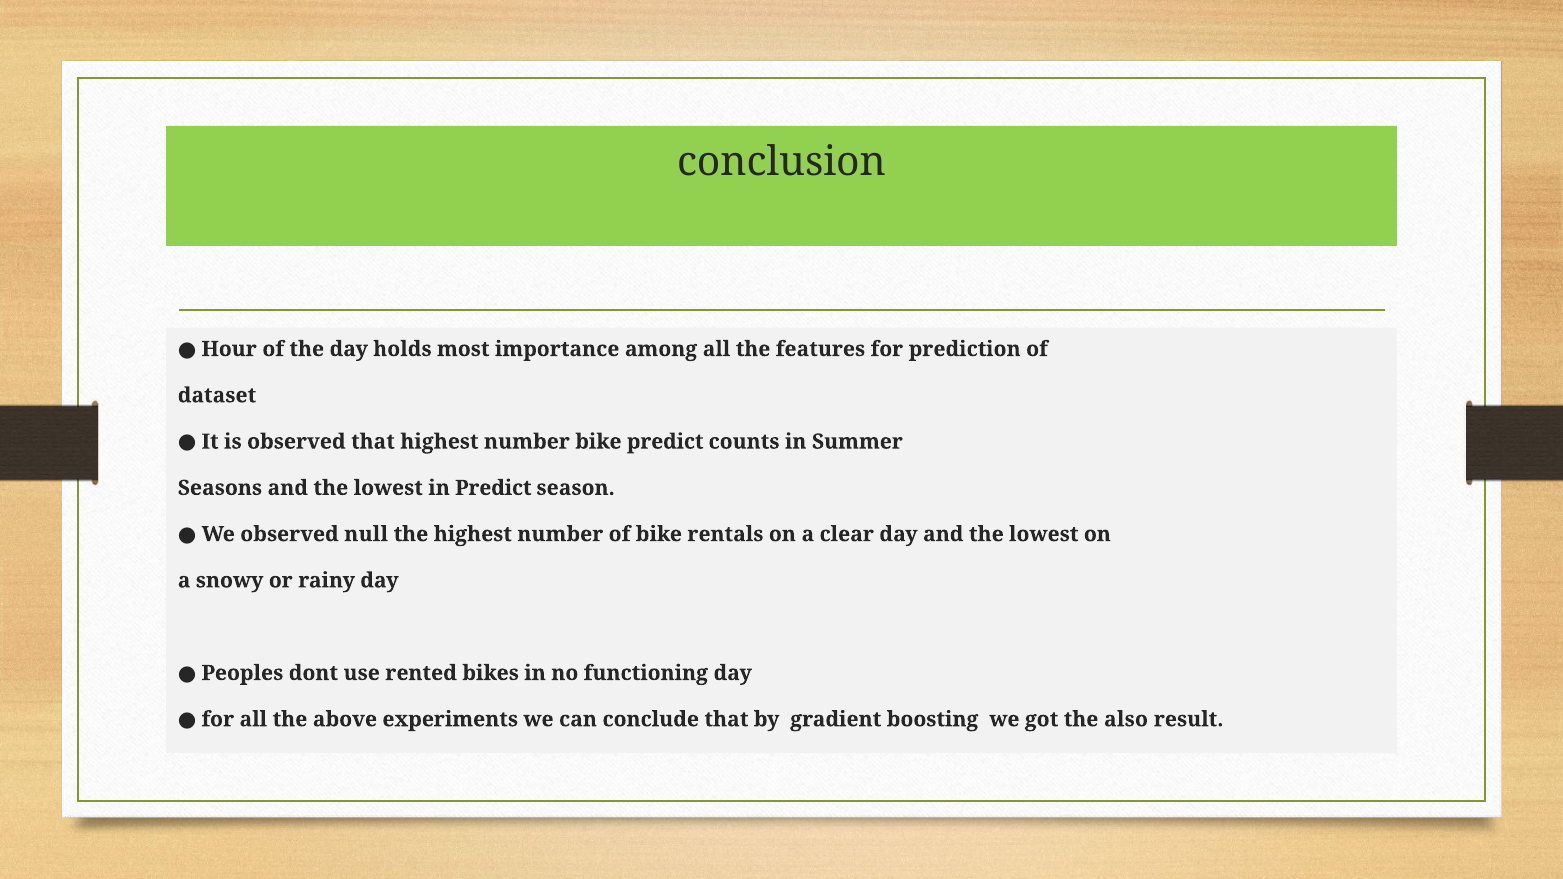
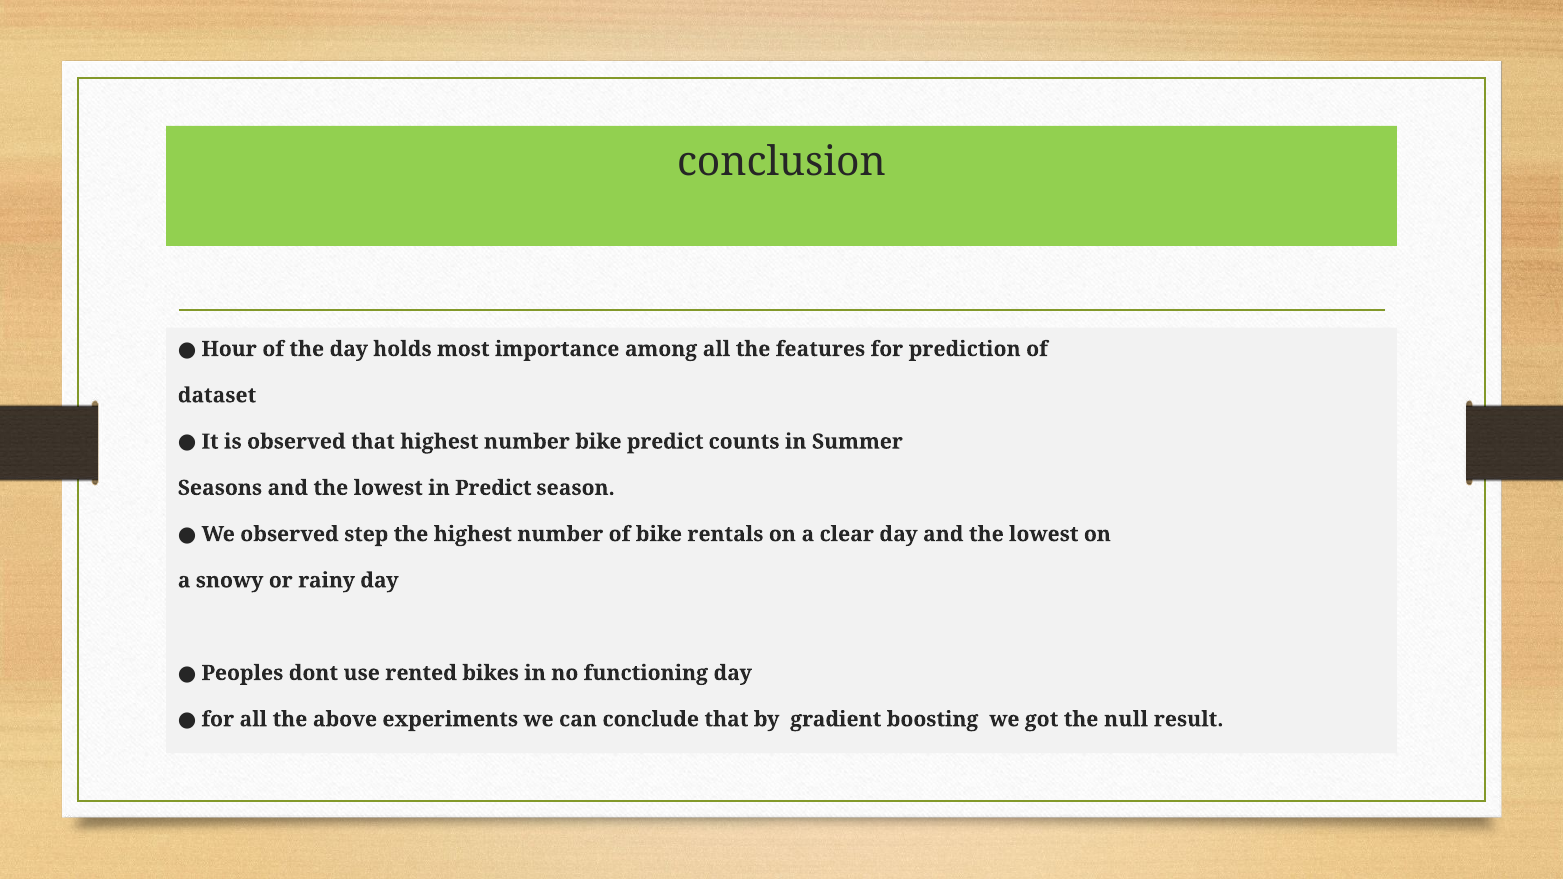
null: null -> step
also: also -> null
